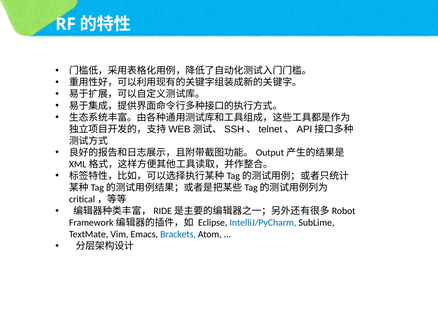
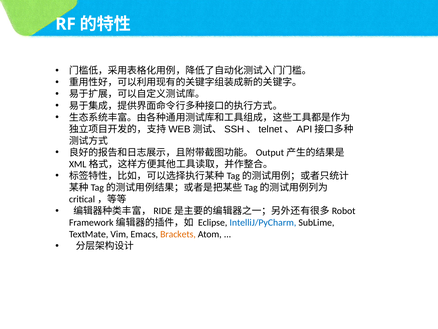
Brackets colour: blue -> orange
